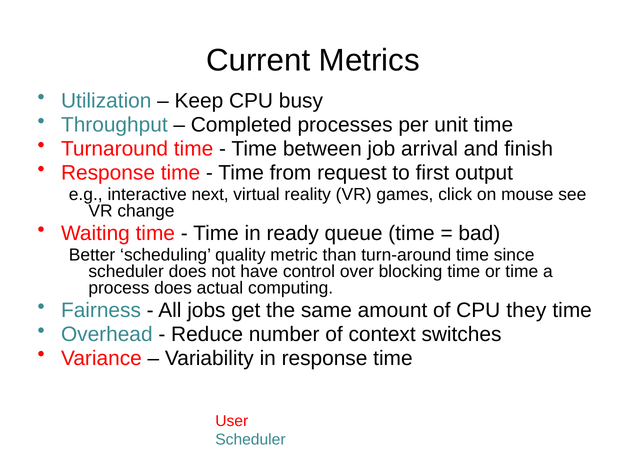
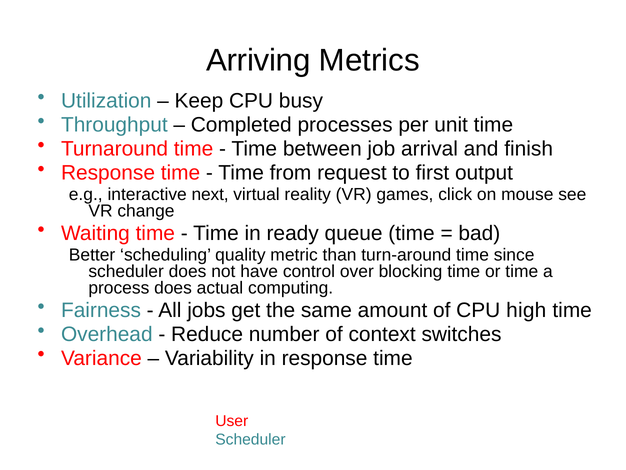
Current: Current -> Arriving
they: they -> high
